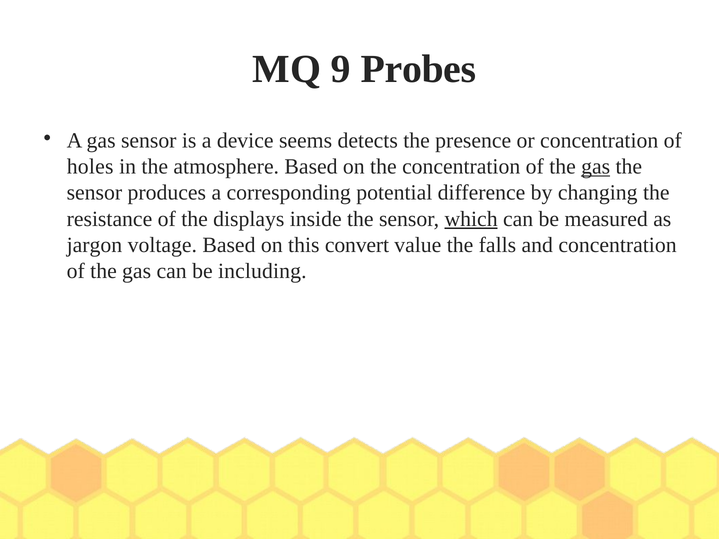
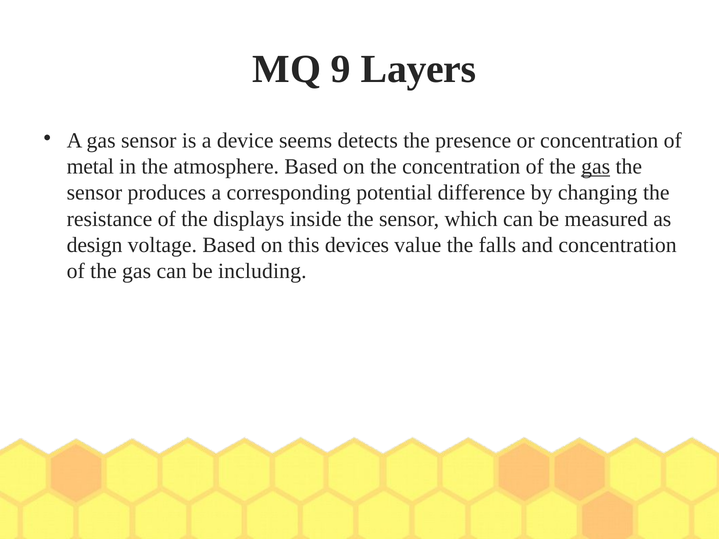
Probes: Probes -> Layers
holes: holes -> metal
which underline: present -> none
jargon: jargon -> design
convert: convert -> devices
